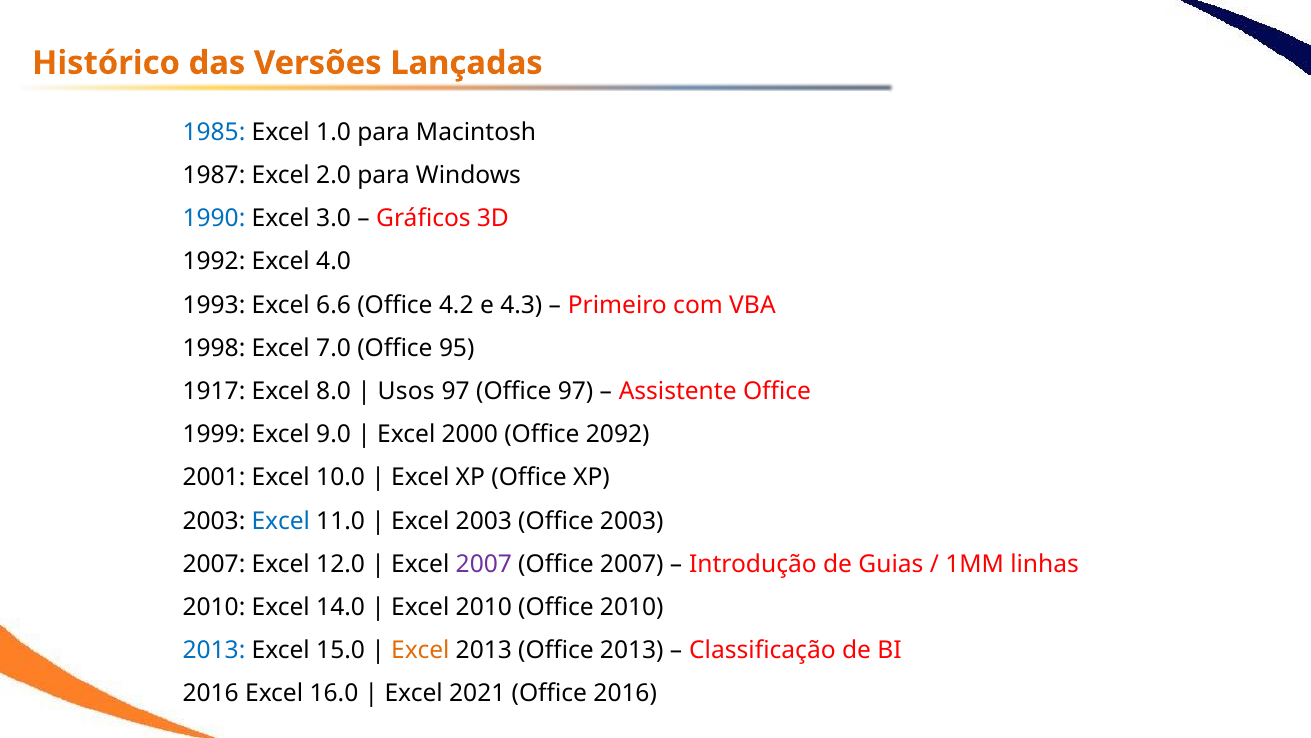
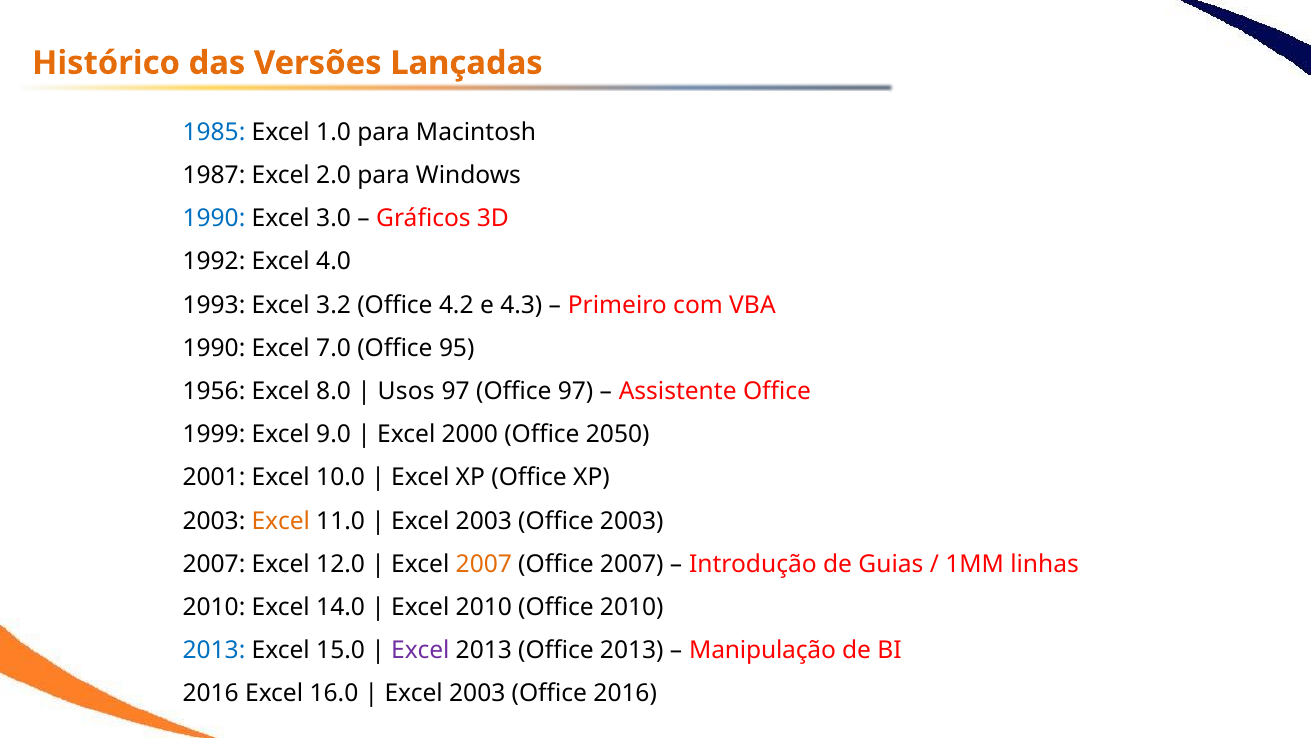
6.6: 6.6 -> 3.2
1998 at (214, 348): 1998 -> 1990
1917: 1917 -> 1956
2092: 2092 -> 2050
Excel at (281, 521) colour: blue -> orange
2007 at (484, 564) colour: purple -> orange
Excel at (420, 650) colour: orange -> purple
Classificação: Classificação -> Manipulação
2021 at (477, 693): 2021 -> 2003
